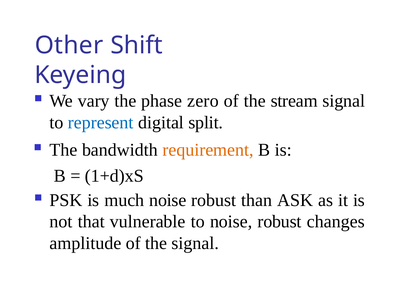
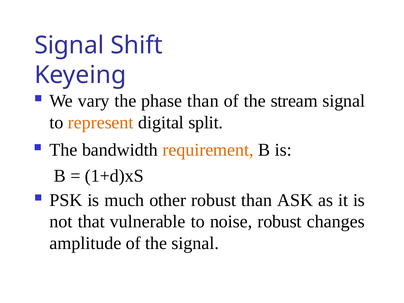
Other at (69, 45): Other -> Signal
phase zero: zero -> than
represent colour: blue -> orange
much noise: noise -> other
